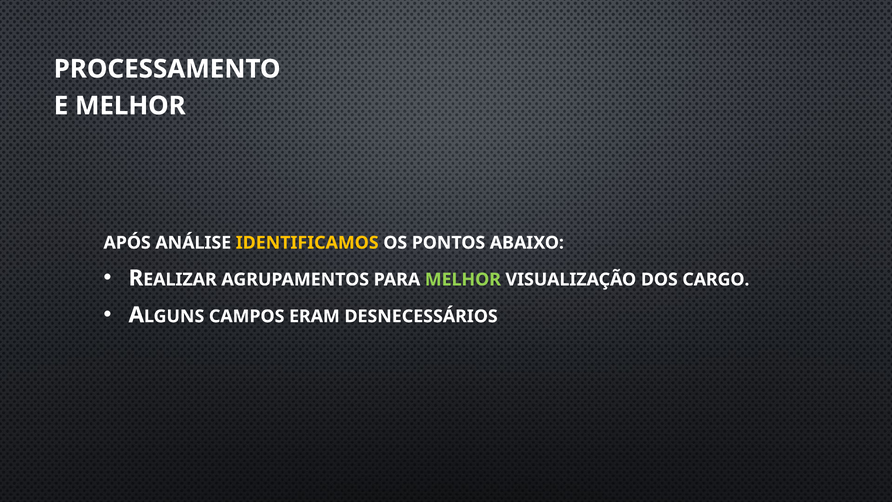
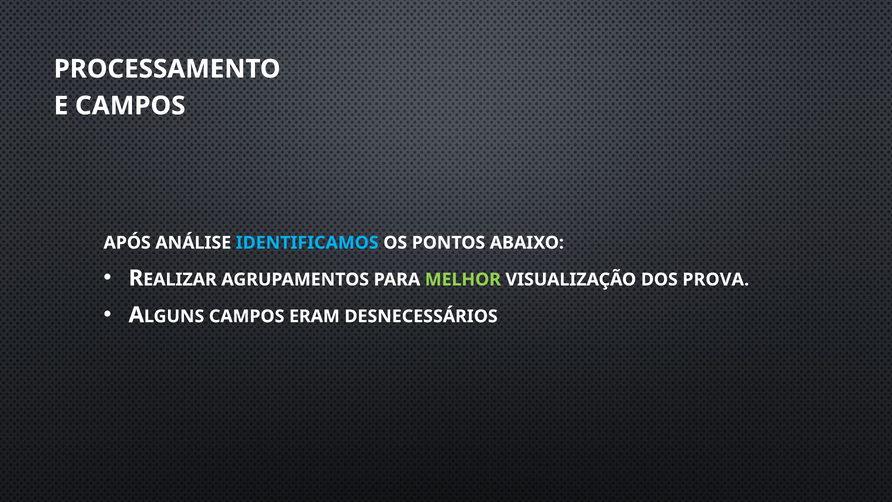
E MELHOR: MELHOR -> CAMPOS
IDENTIFICAMOS colour: yellow -> light blue
CARGO: CARGO -> PROVA
